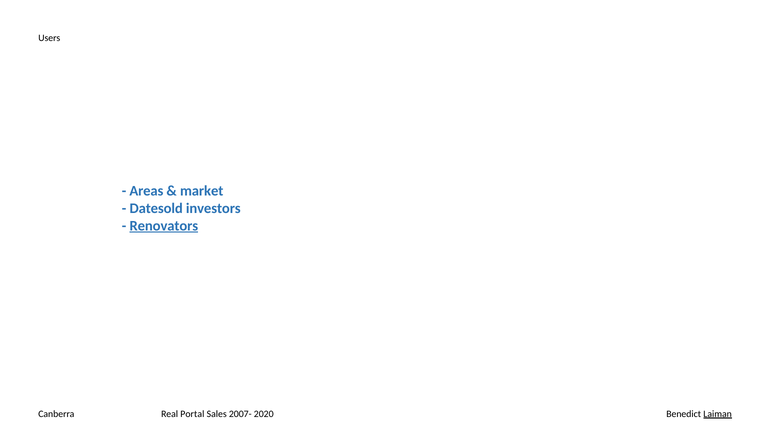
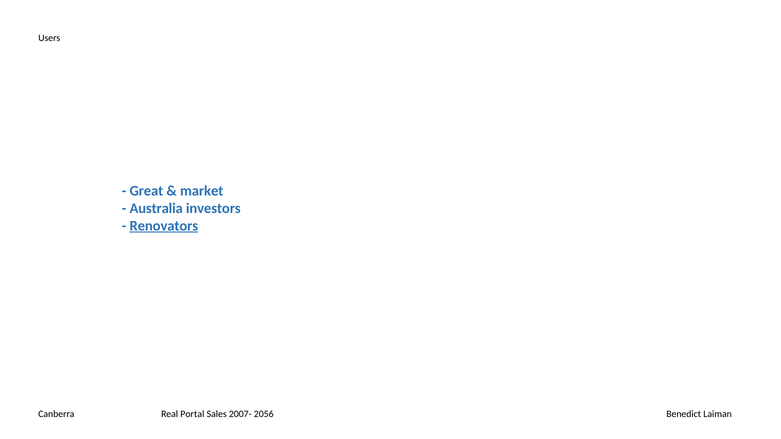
Areas: Areas -> Great
Datesold: Datesold -> Australia
2020: 2020 -> 2056
Laiman underline: present -> none
